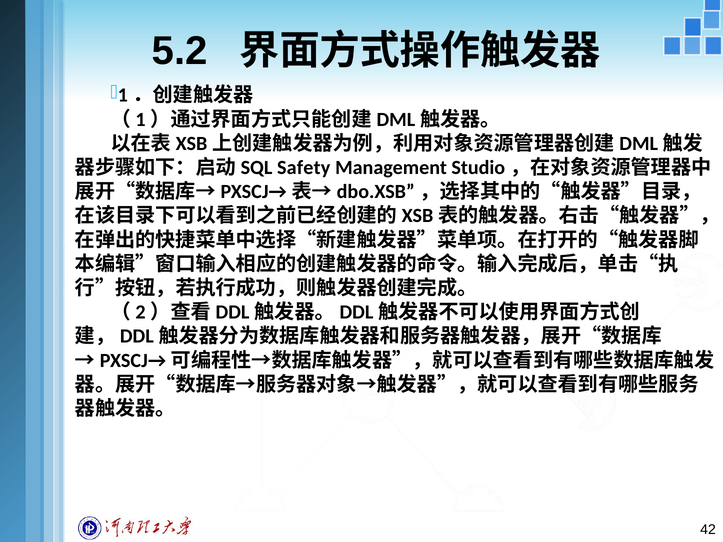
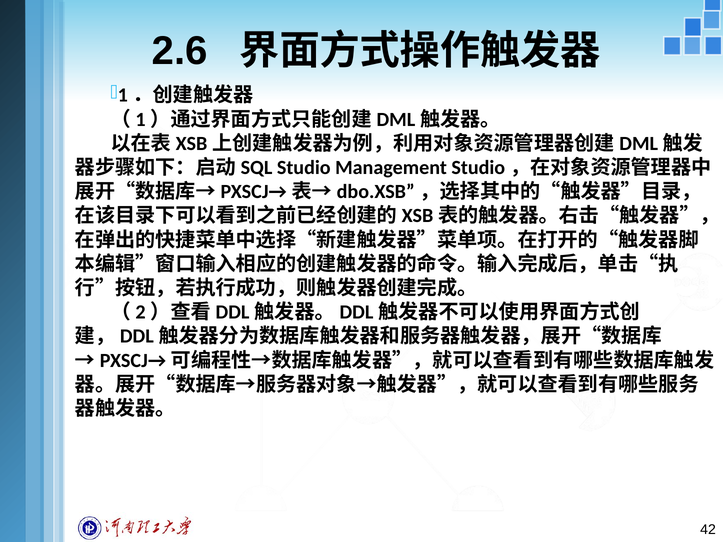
5.2: 5.2 -> 2.6
Safety: Safety -> Studio
